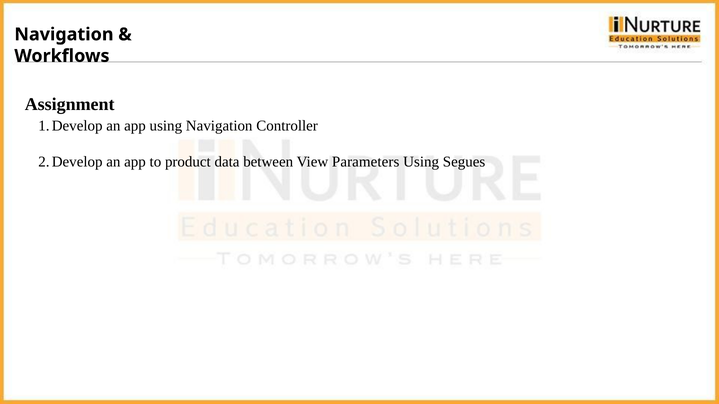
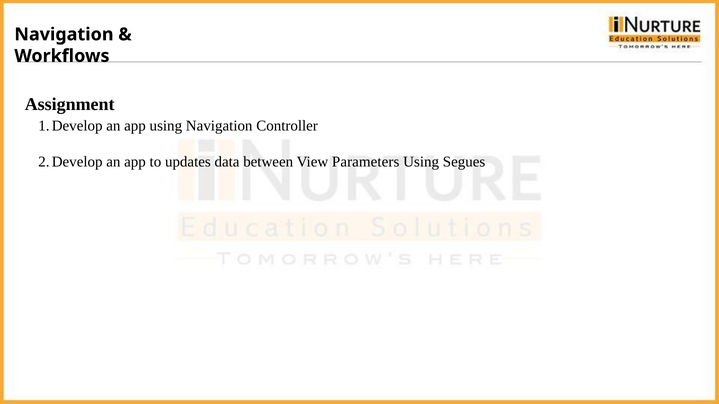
product: product -> updates
